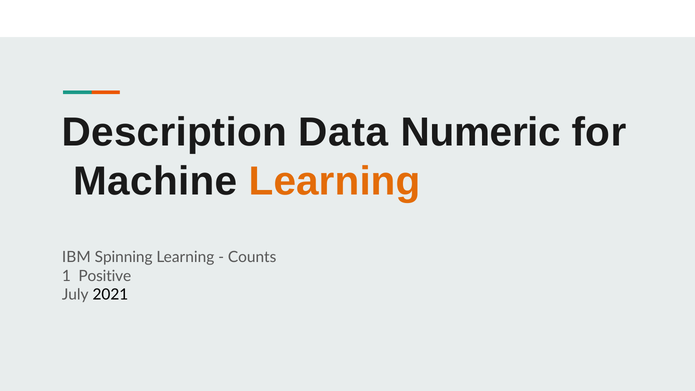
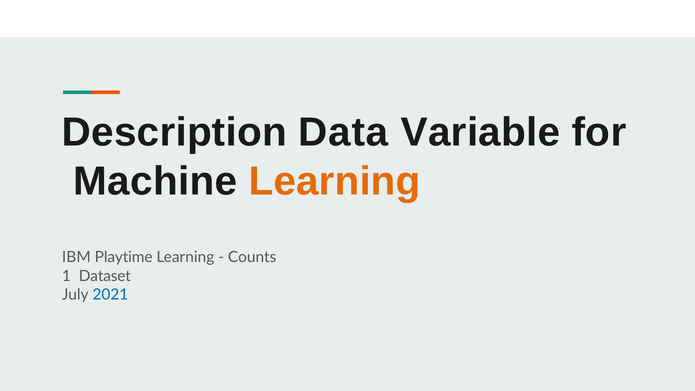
Numeric: Numeric -> Variable
Spinning: Spinning -> Playtime
Positive: Positive -> Dataset
2021 colour: black -> blue
